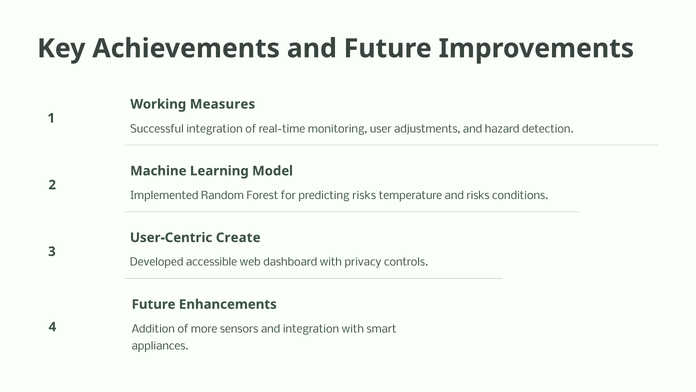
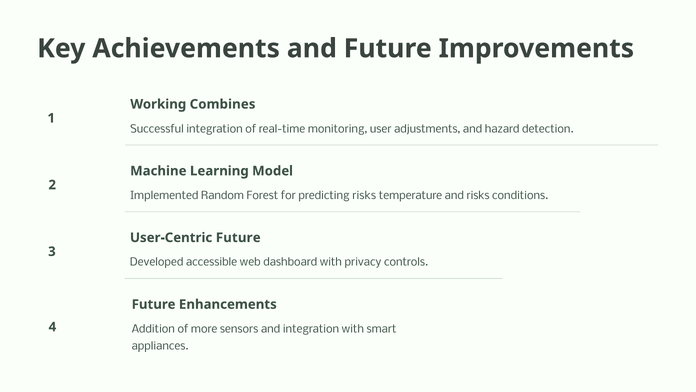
Measures: Measures -> Combines
User-Centric Create: Create -> Future
